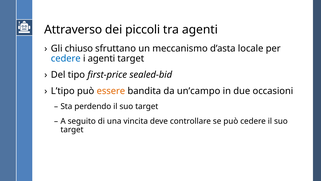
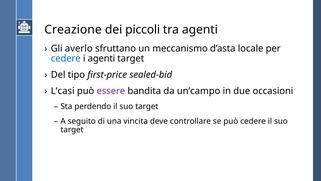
Attraverso: Attraverso -> Creazione
chiuso: chiuso -> averlo
L’tipo: L’tipo -> L’casi
essere colour: orange -> purple
